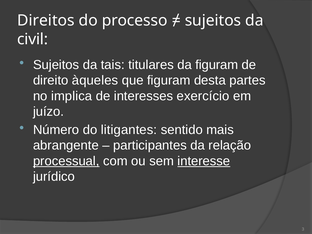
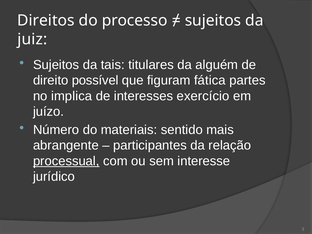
civil: civil -> juiz
da figuram: figuram -> alguém
àqueles: àqueles -> possível
desta: desta -> fática
litigantes: litigantes -> materiais
interesse underline: present -> none
